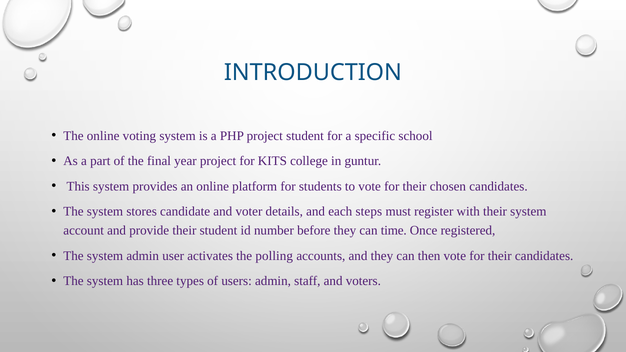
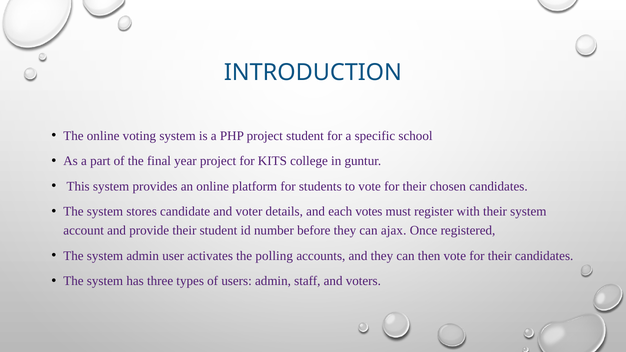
steps: steps -> votes
time: time -> ajax
